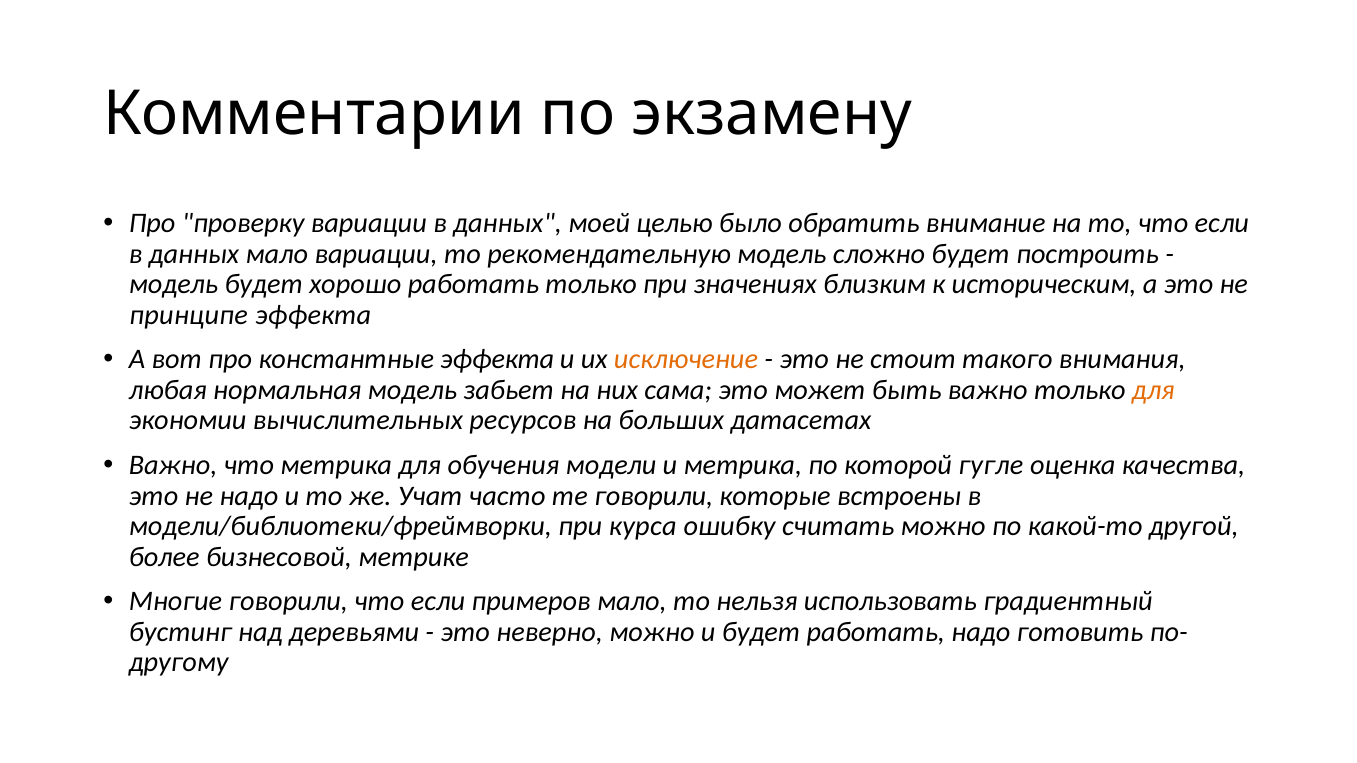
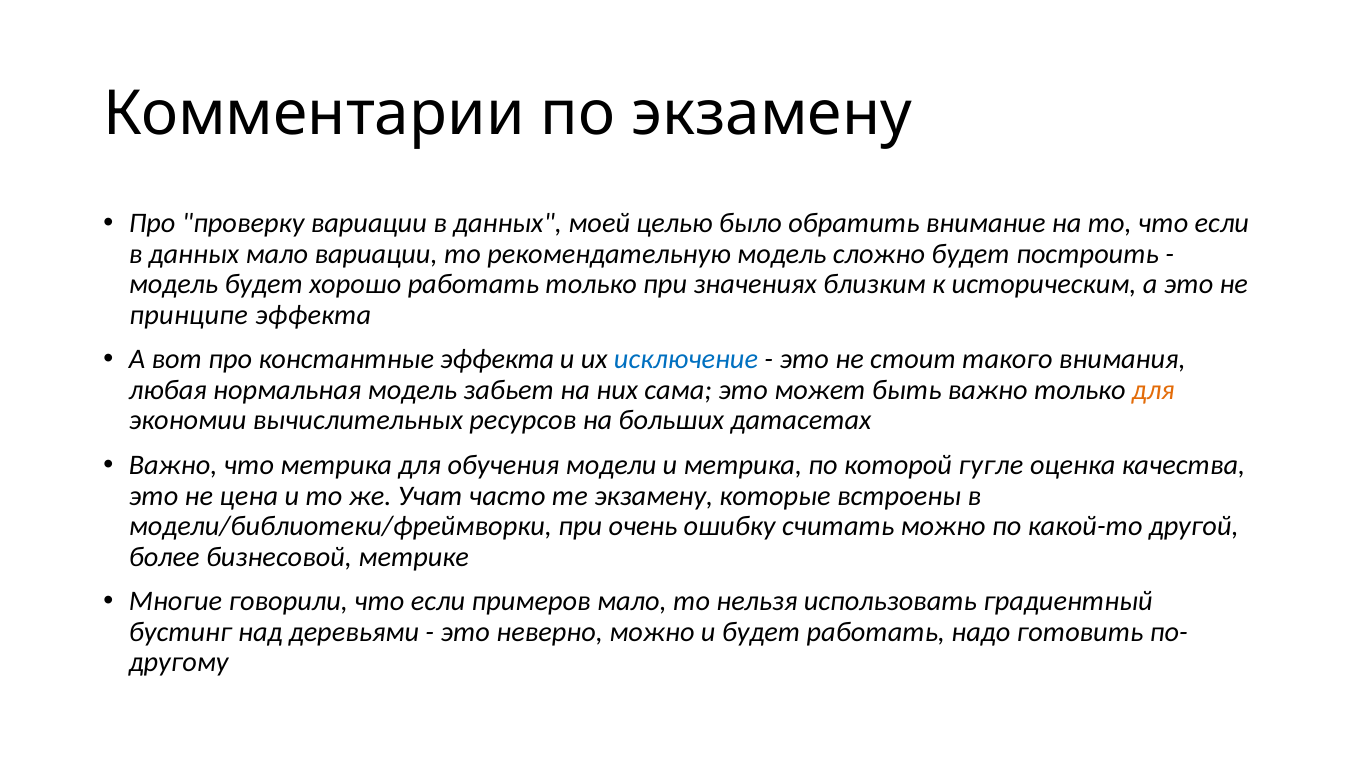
исключение colour: orange -> blue
не надо: надо -> цена
те говорили: говорили -> экзамену
курса: курса -> очень
